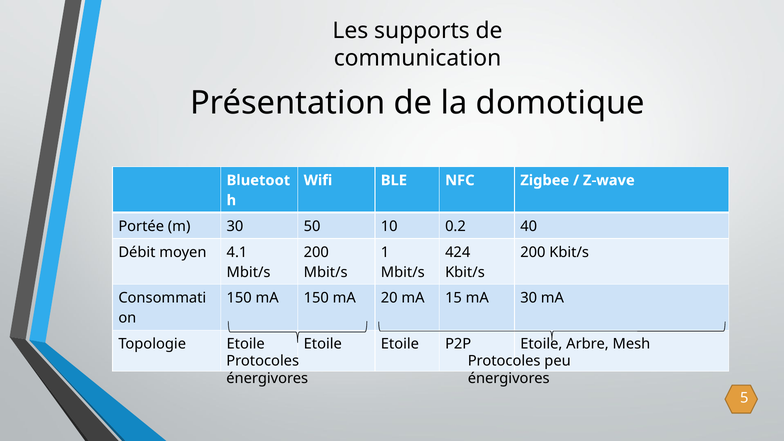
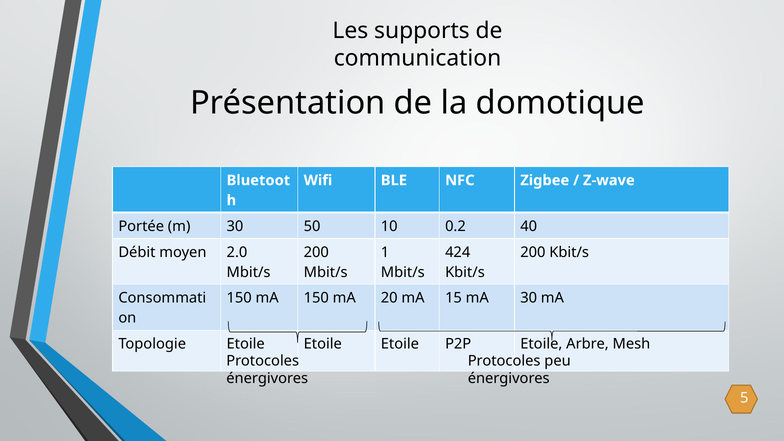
4.1: 4.1 -> 2.0
